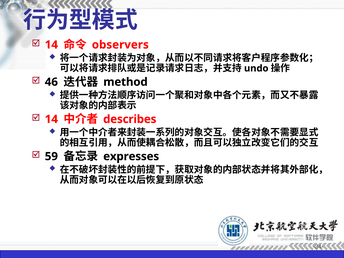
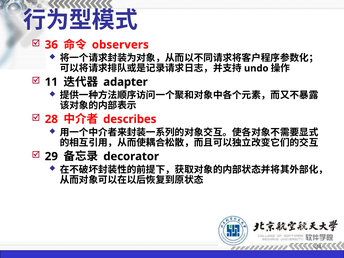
14 at (51, 45): 14 -> 36
46: 46 -> 11
method: method -> adapter
14 at (51, 119): 14 -> 28
59: 59 -> 29
expresses: expresses -> decorator
